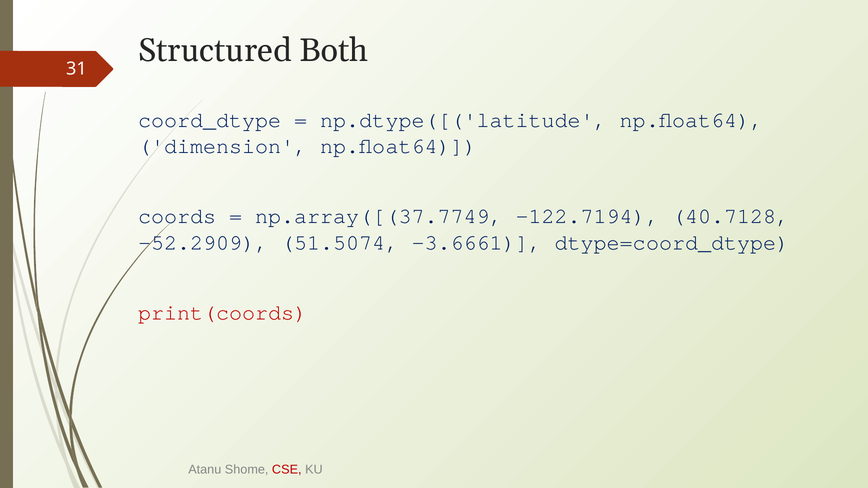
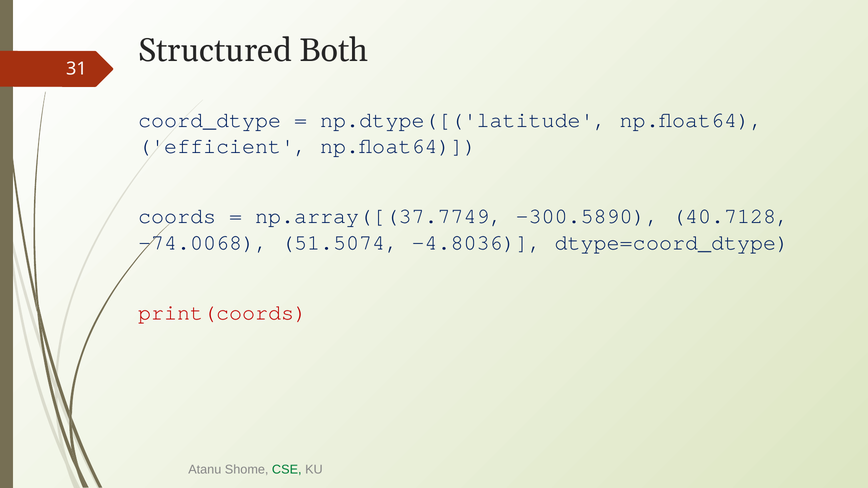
dimension: dimension -> efficient
-122.7194: -122.7194 -> -300.5890
-52.2909: -52.2909 -> -74.0068
-3.6661: -3.6661 -> -4.8036
CSE colour: red -> green
